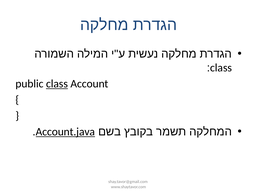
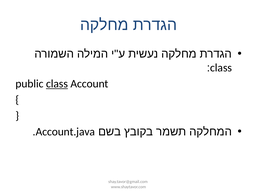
Account.java underline: present -> none
